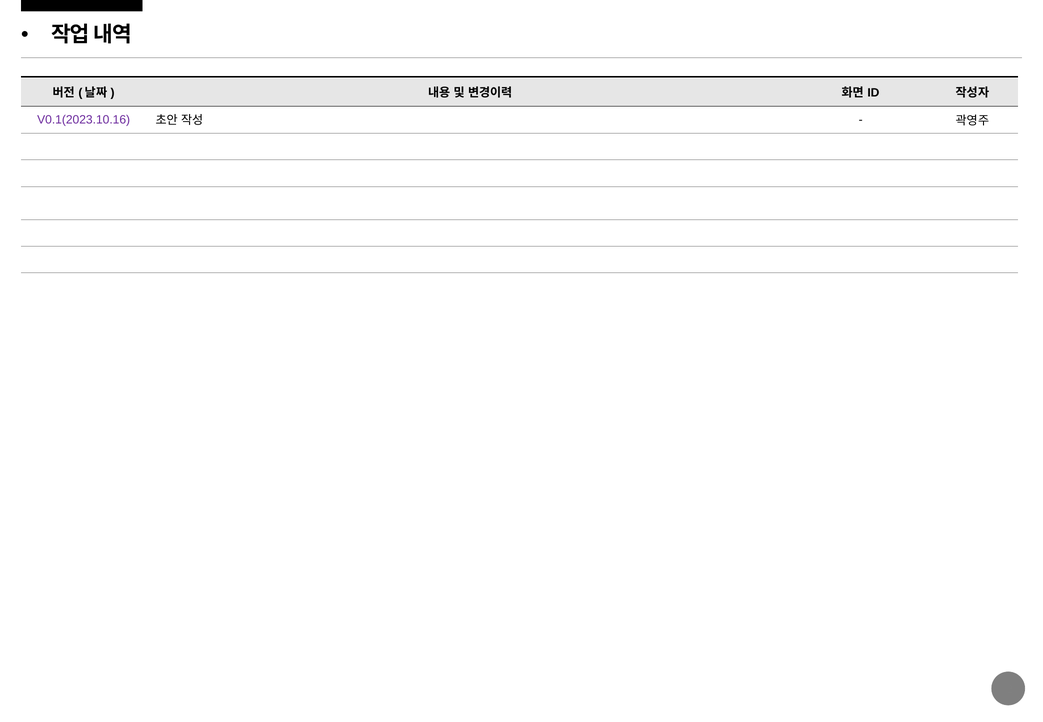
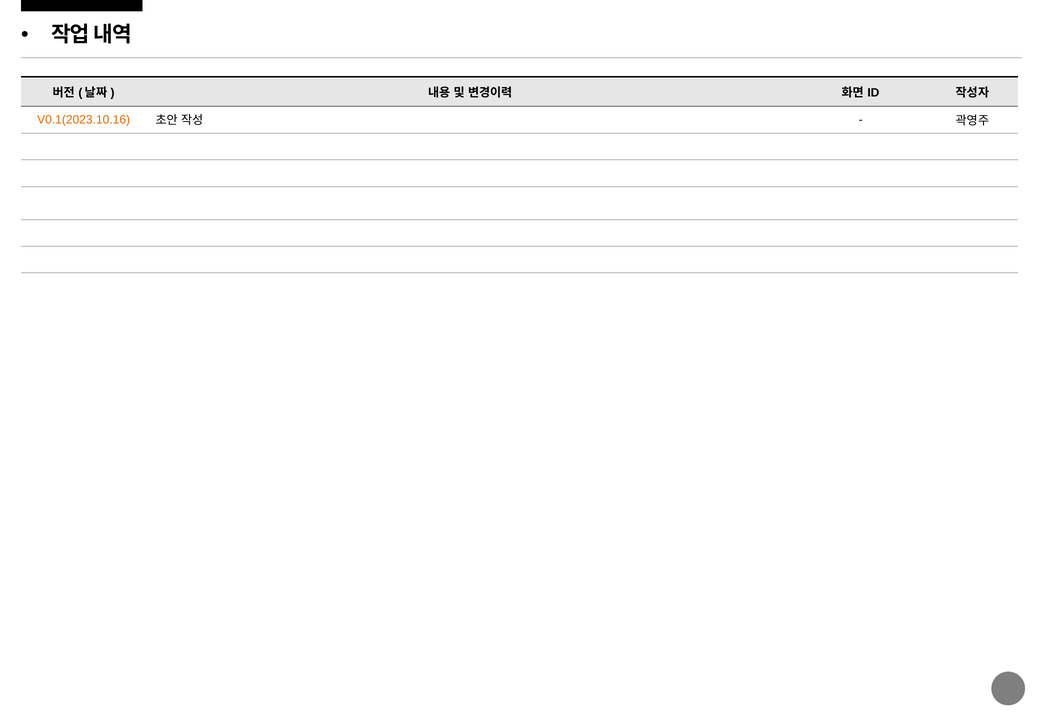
V0.1(2023.10.16 colour: purple -> orange
